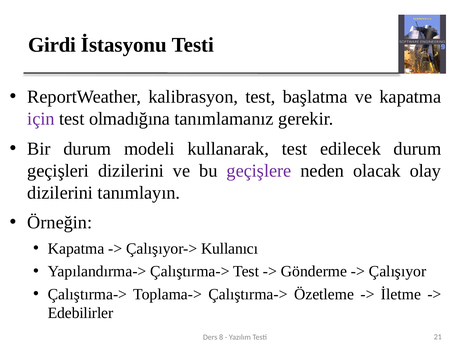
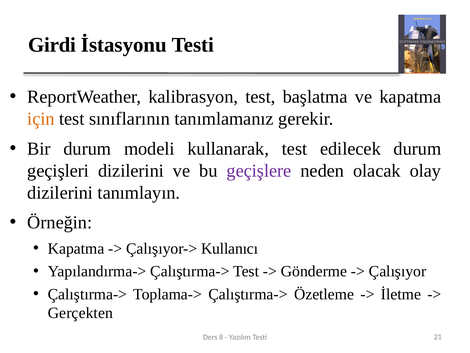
için colour: purple -> orange
olmadığına: olmadığına -> sınıflarının
Edebilirler: Edebilirler -> Gerçekten
